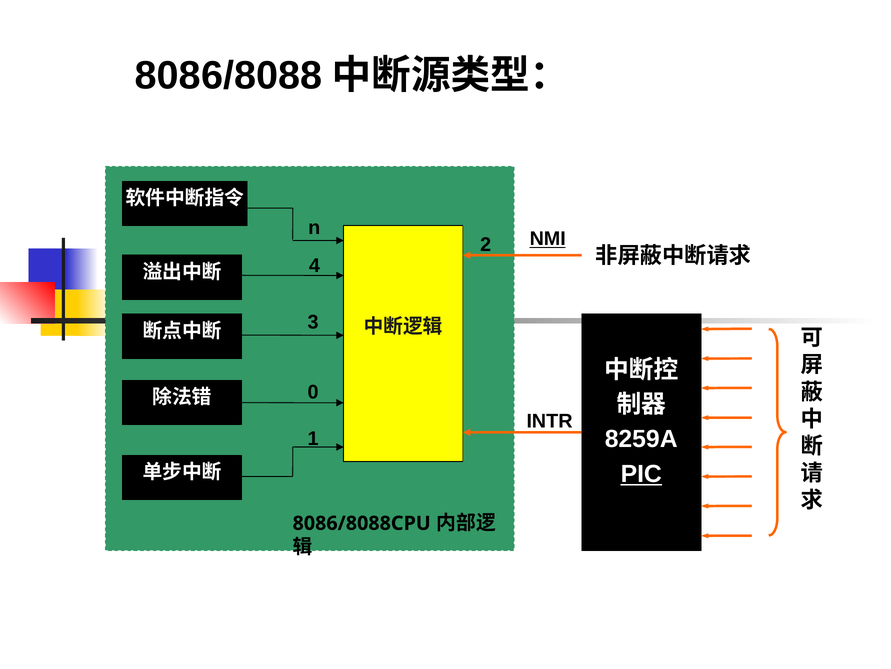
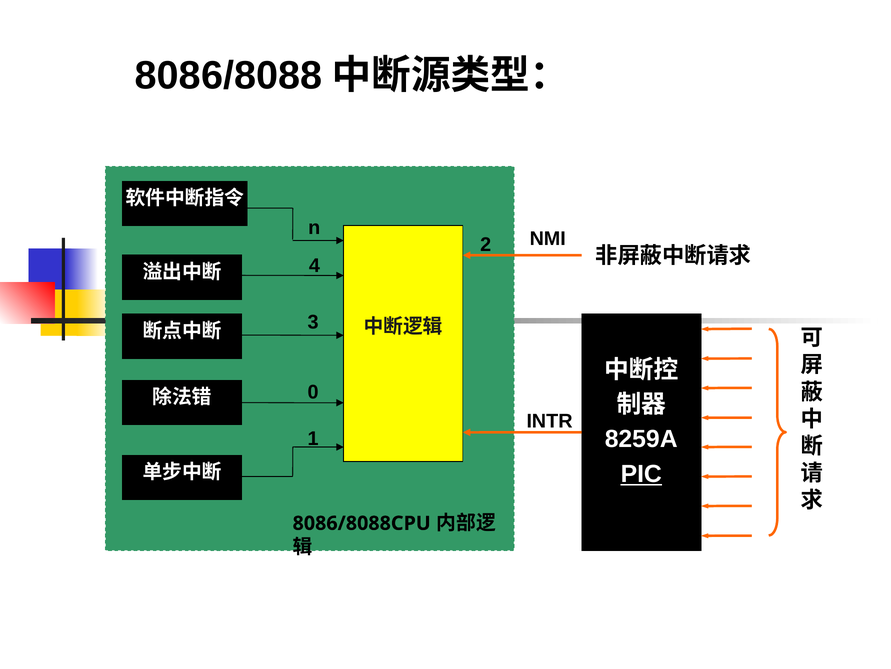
NMI underline: present -> none
